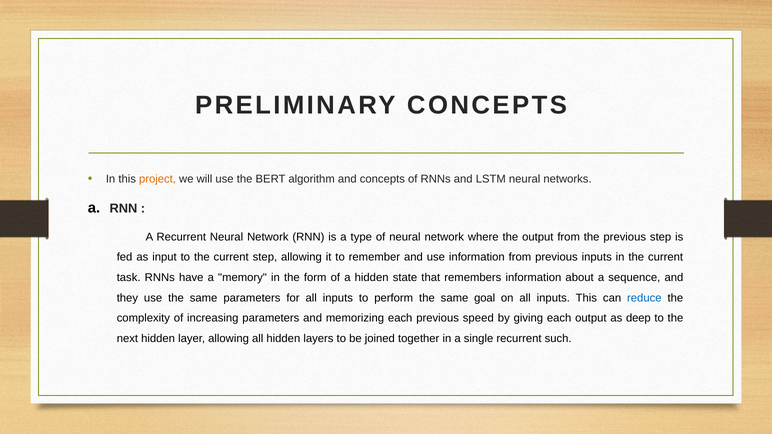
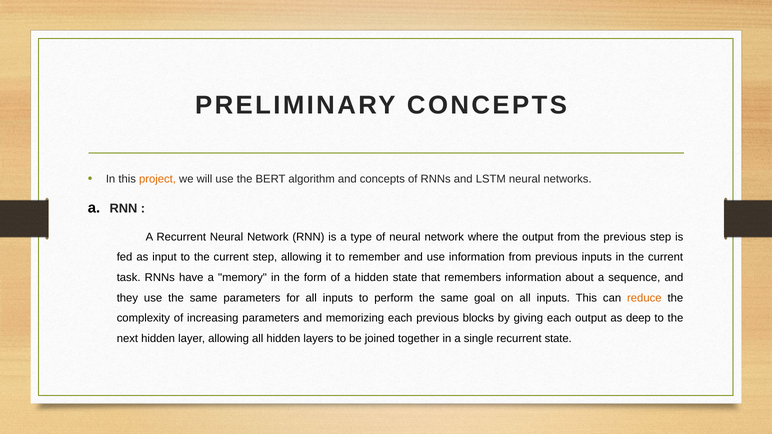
reduce colour: blue -> orange
speed: speed -> blocks
recurrent such: such -> state
